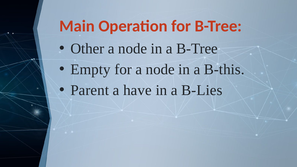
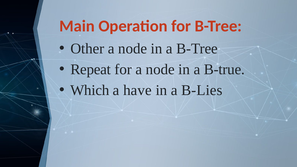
Empty: Empty -> Repeat
B-this: B-this -> B-true
Parent: Parent -> Which
